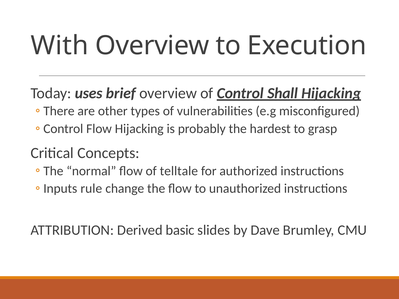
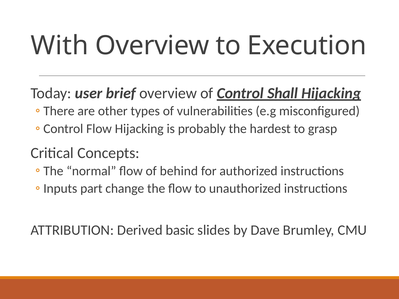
uses: uses -> user
telltale: telltale -> behind
rule: rule -> part
